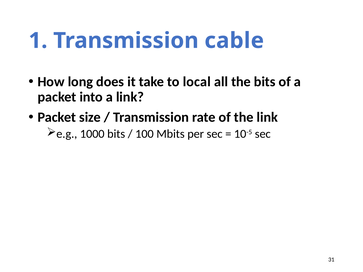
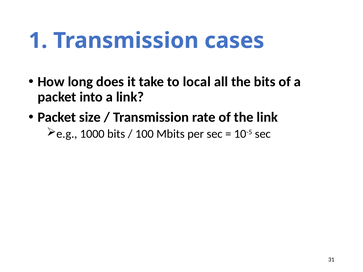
cable: cable -> cases
